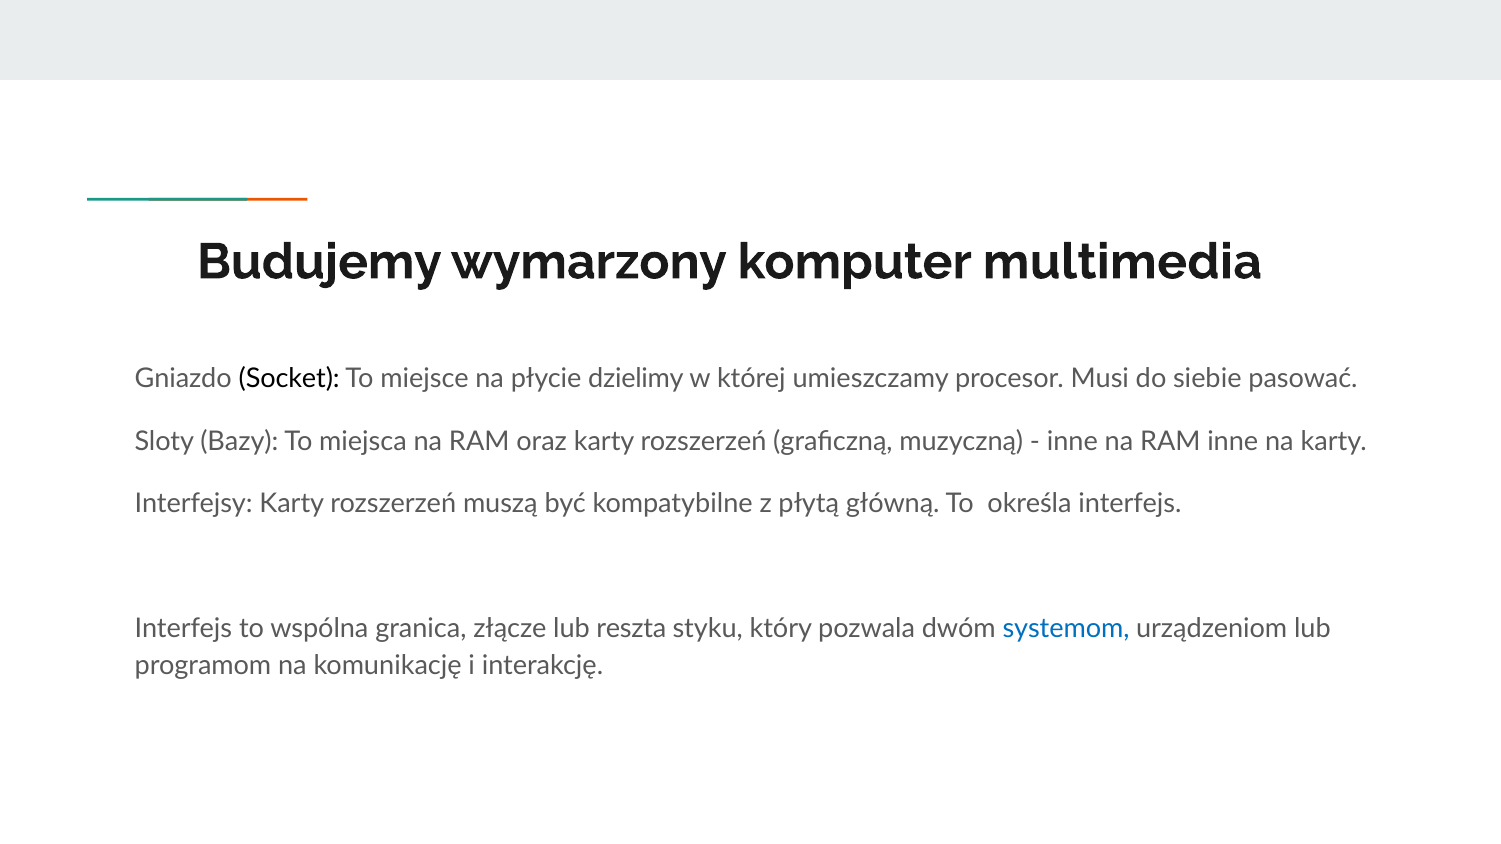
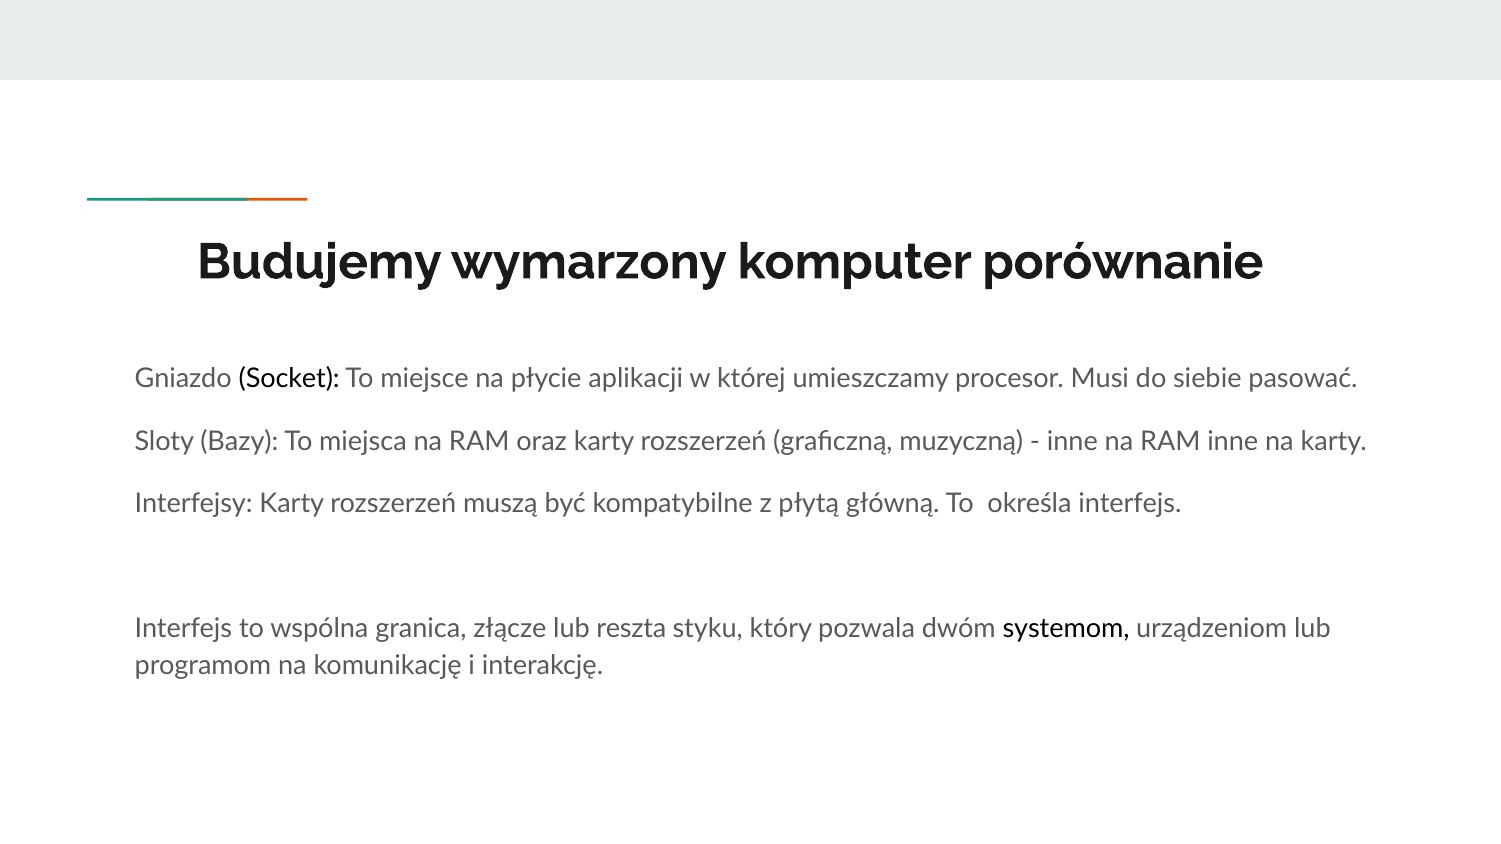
multimedia: multimedia -> porównanie
dzielimy: dzielimy -> aplikacji
systemom colour: blue -> black
